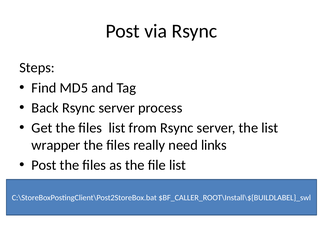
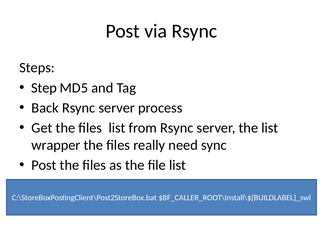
Find: Find -> Step
links: links -> sync
